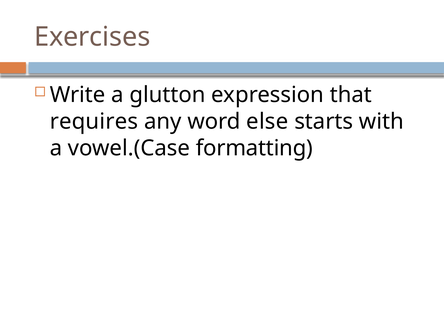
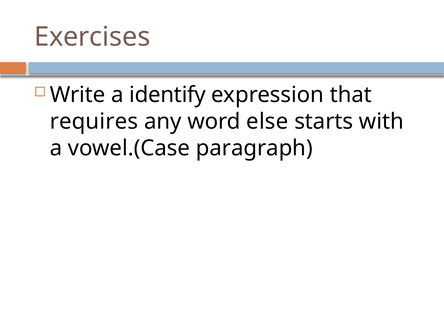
glutton: glutton -> identify
formatting: formatting -> paragraph
